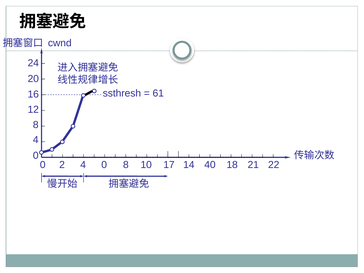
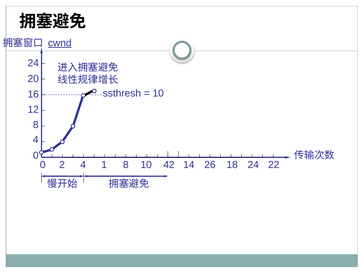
cwnd underline: none -> present
61 at (158, 93): 61 -> 10
4 0: 0 -> 1
17: 17 -> 42
40: 40 -> 26
18 21: 21 -> 24
